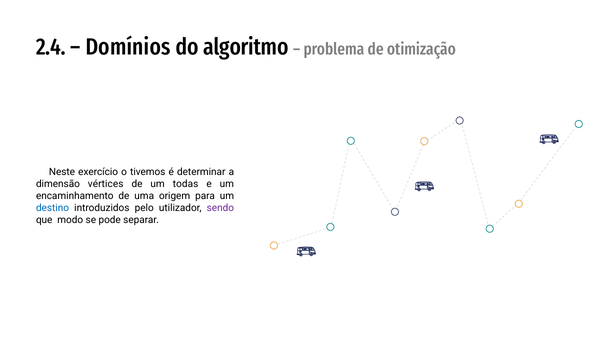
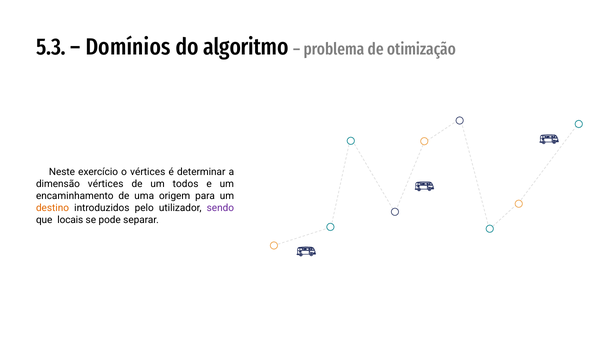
2.4: 2.4 -> 5.3
o tivemos: tivemos -> vértices
todas: todas -> todos
destino colour: blue -> orange
modo: modo -> locais
